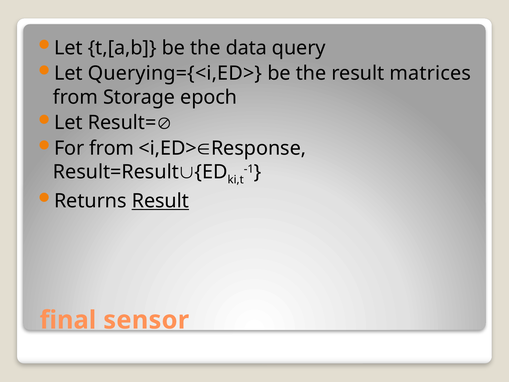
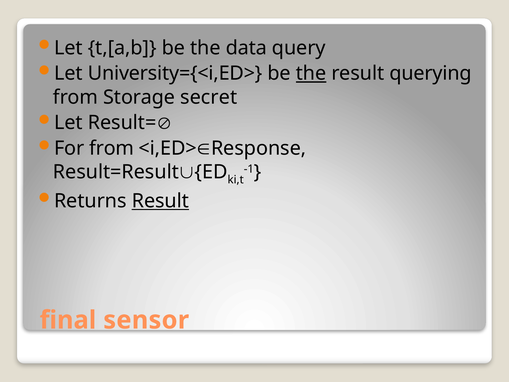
Querying={<i,ED>: Querying={<i,ED> -> University={<i,ED>
the at (311, 73) underline: none -> present
matrices: matrices -> querying
epoch: epoch -> secret
